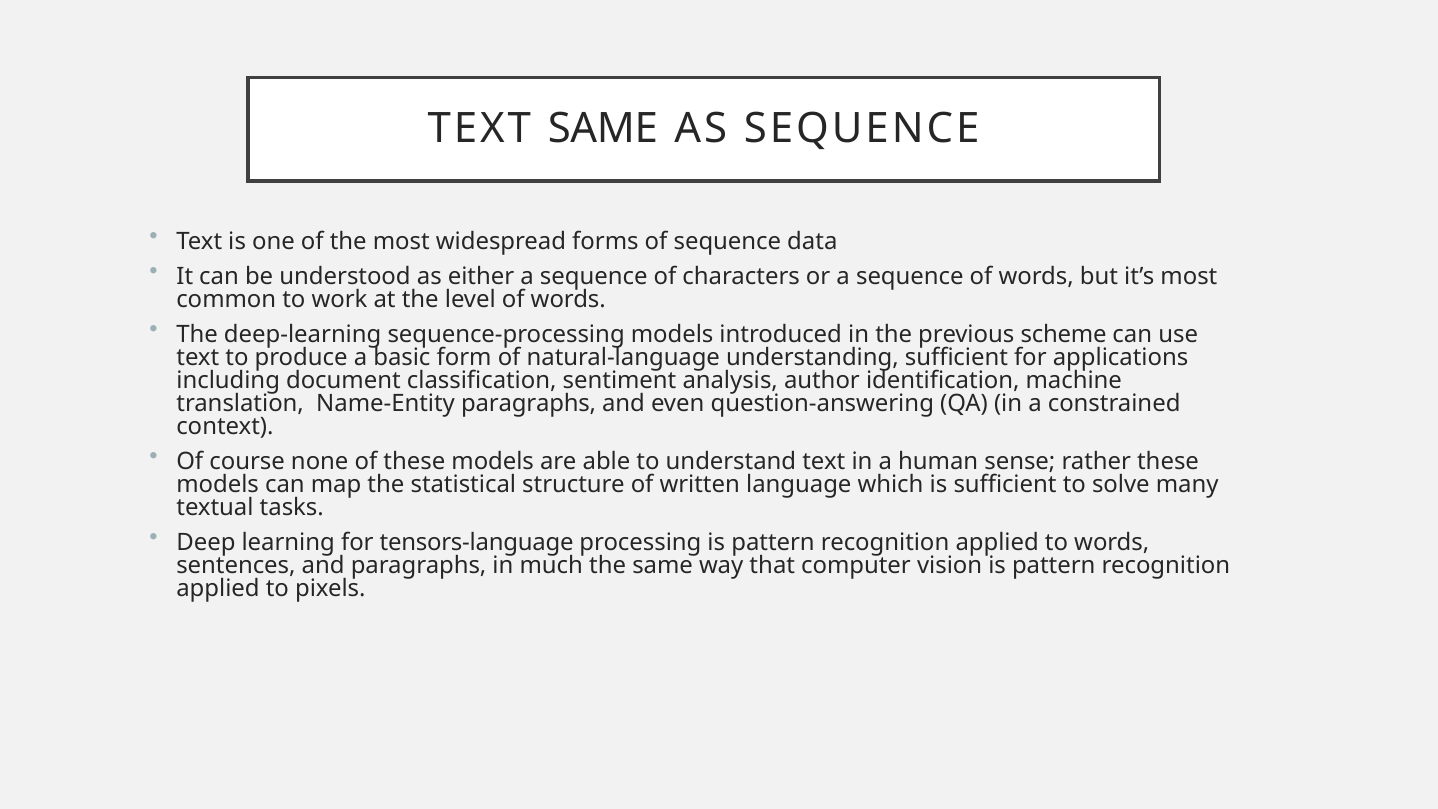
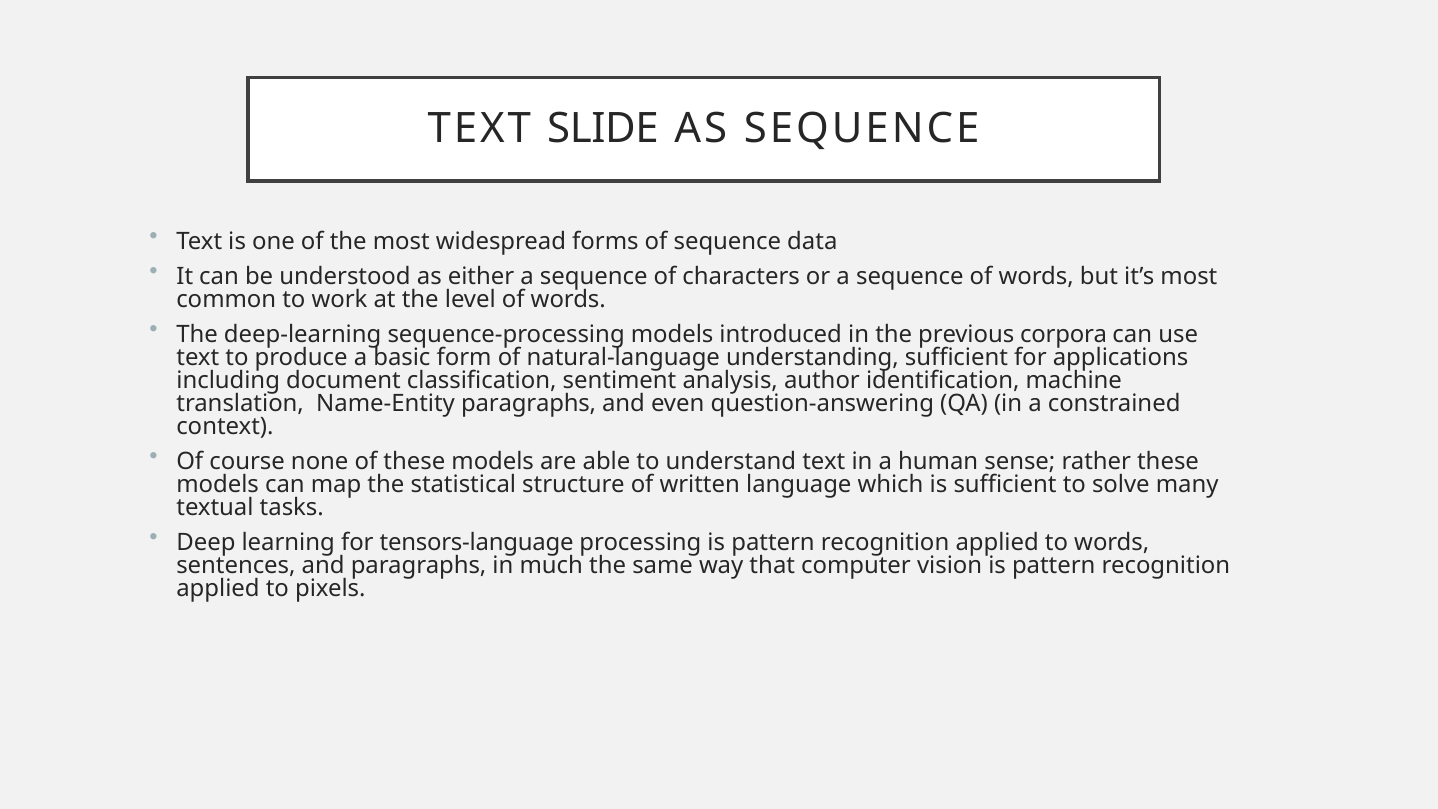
TEXT SAME: SAME -> SLIDE
scheme: scheme -> corpora
